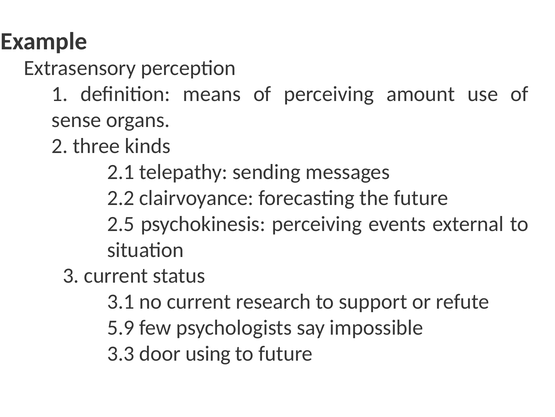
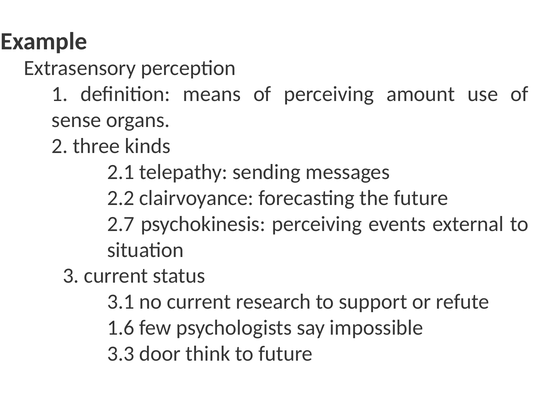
2.5: 2.5 -> 2.7
5.9: 5.9 -> 1.6
using: using -> think
